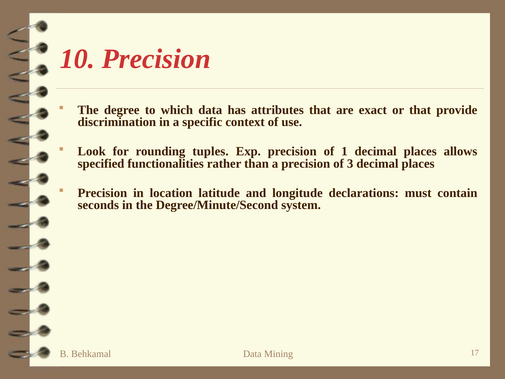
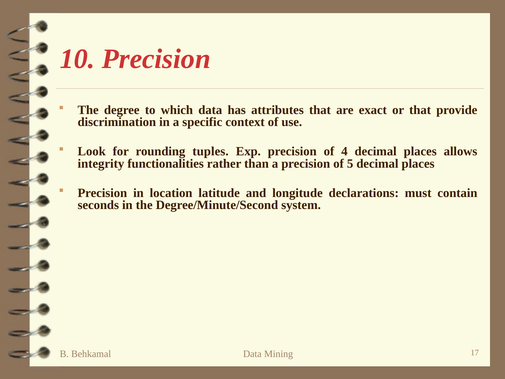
1: 1 -> 4
specified: specified -> integrity
3: 3 -> 5
